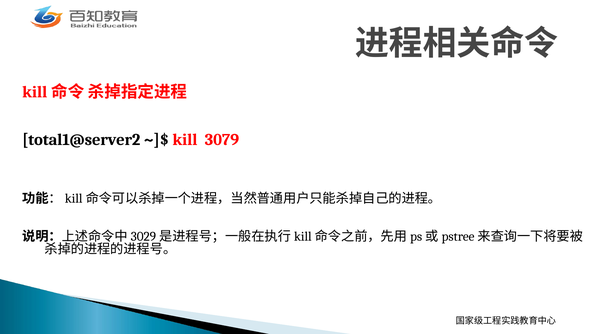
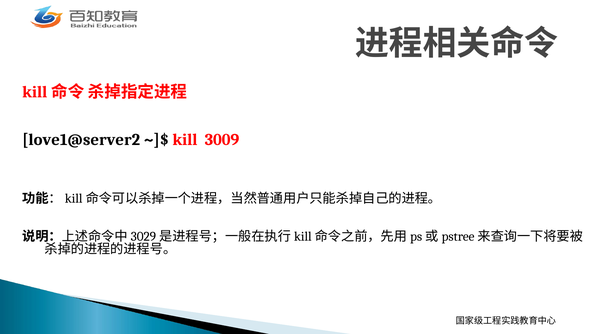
total1@server2: total1@server2 -> love1@server2
3079: 3079 -> 3009
